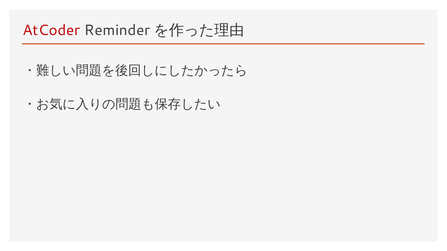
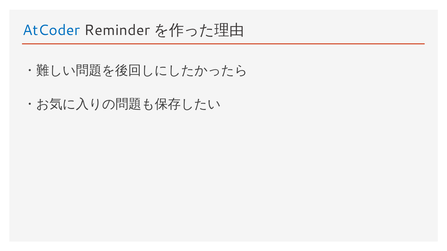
AtCoder colour: red -> blue
